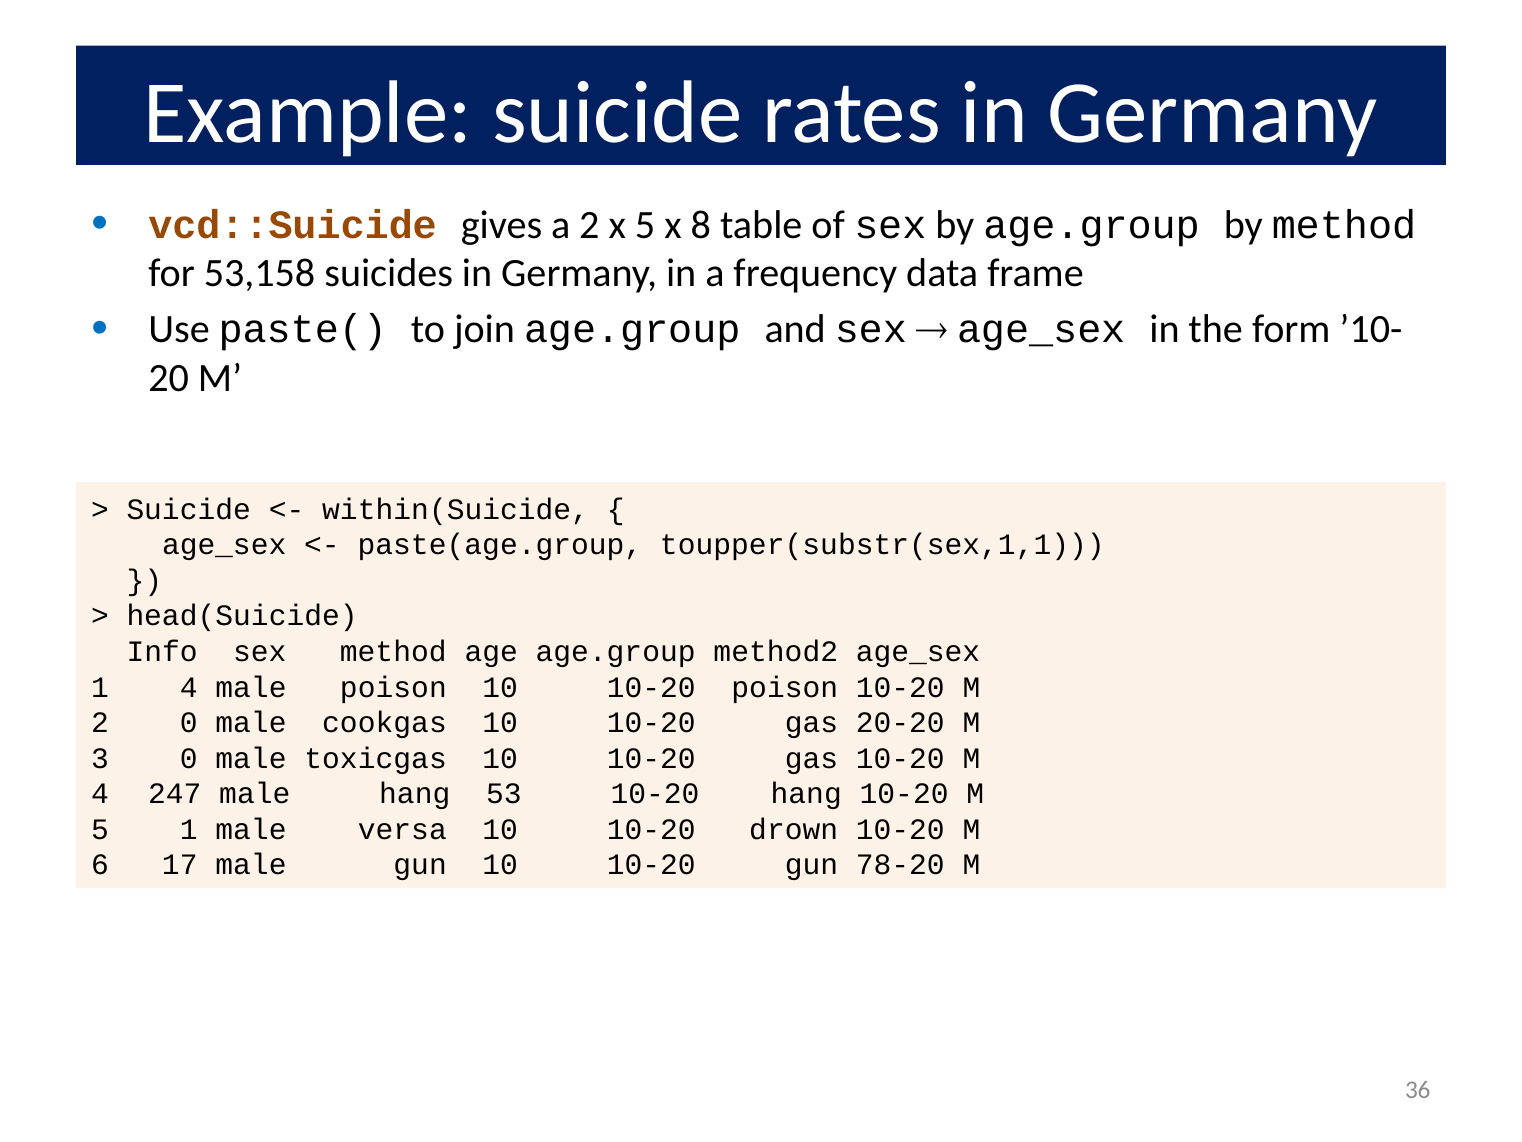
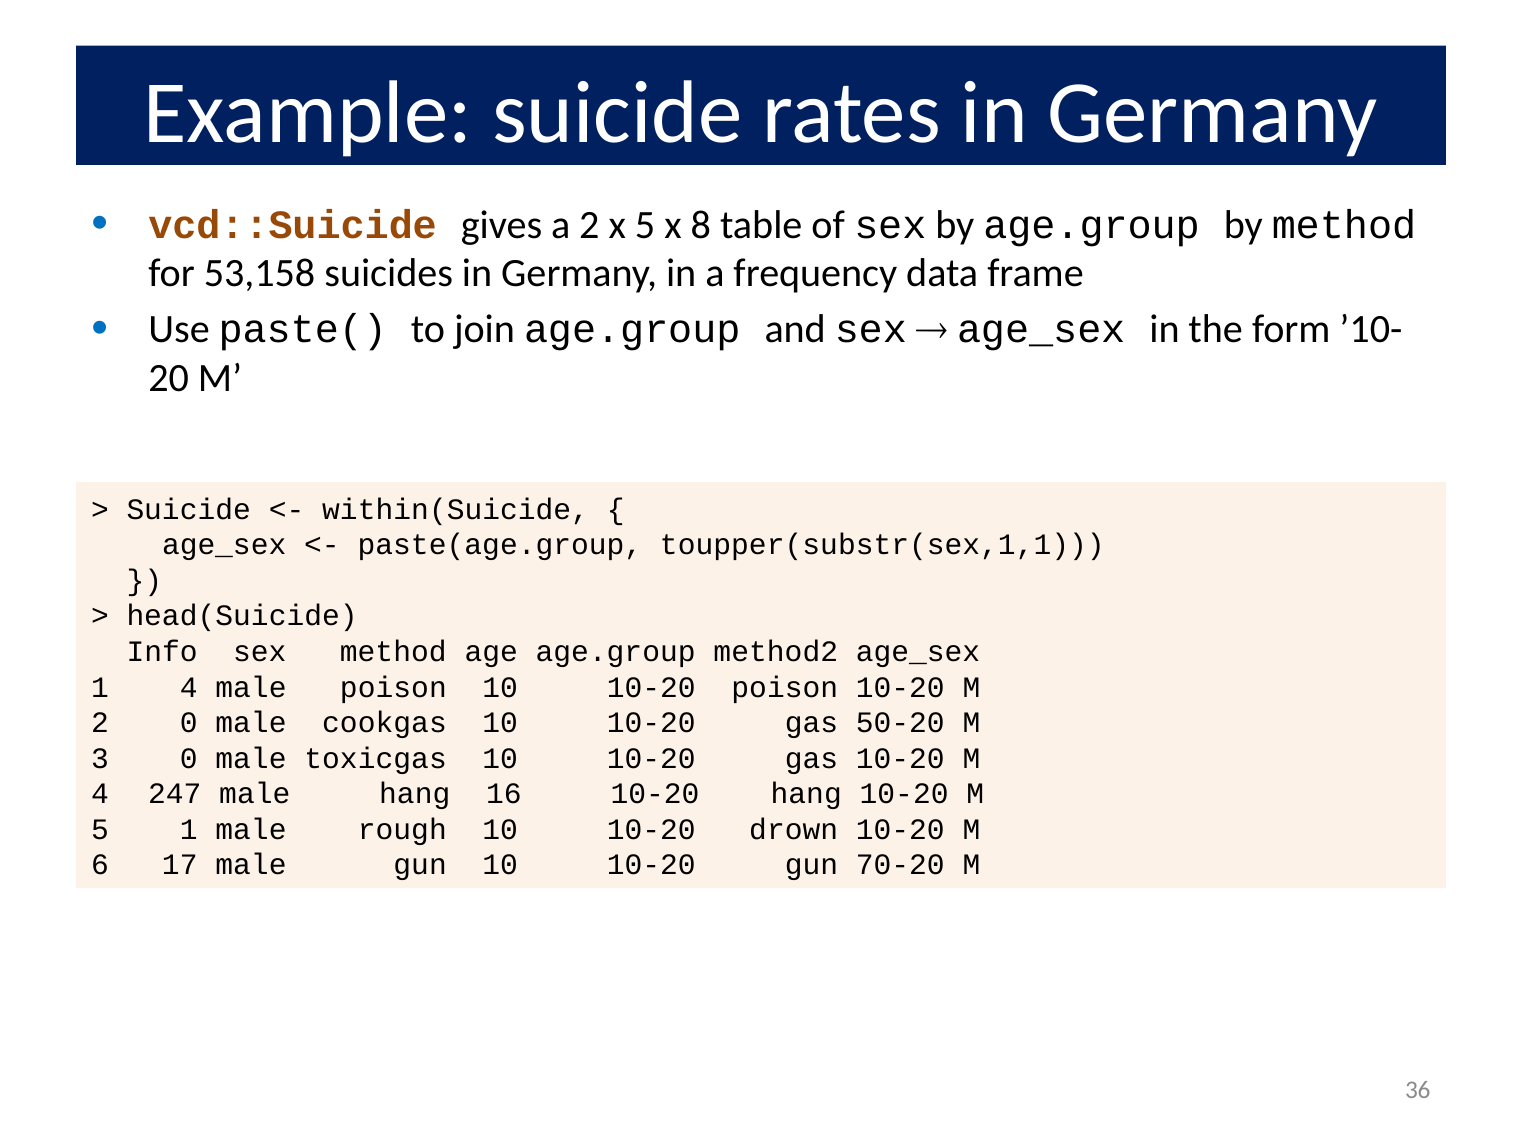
20-20: 20-20 -> 50-20
53: 53 -> 16
versa: versa -> rough
78-20: 78-20 -> 70-20
